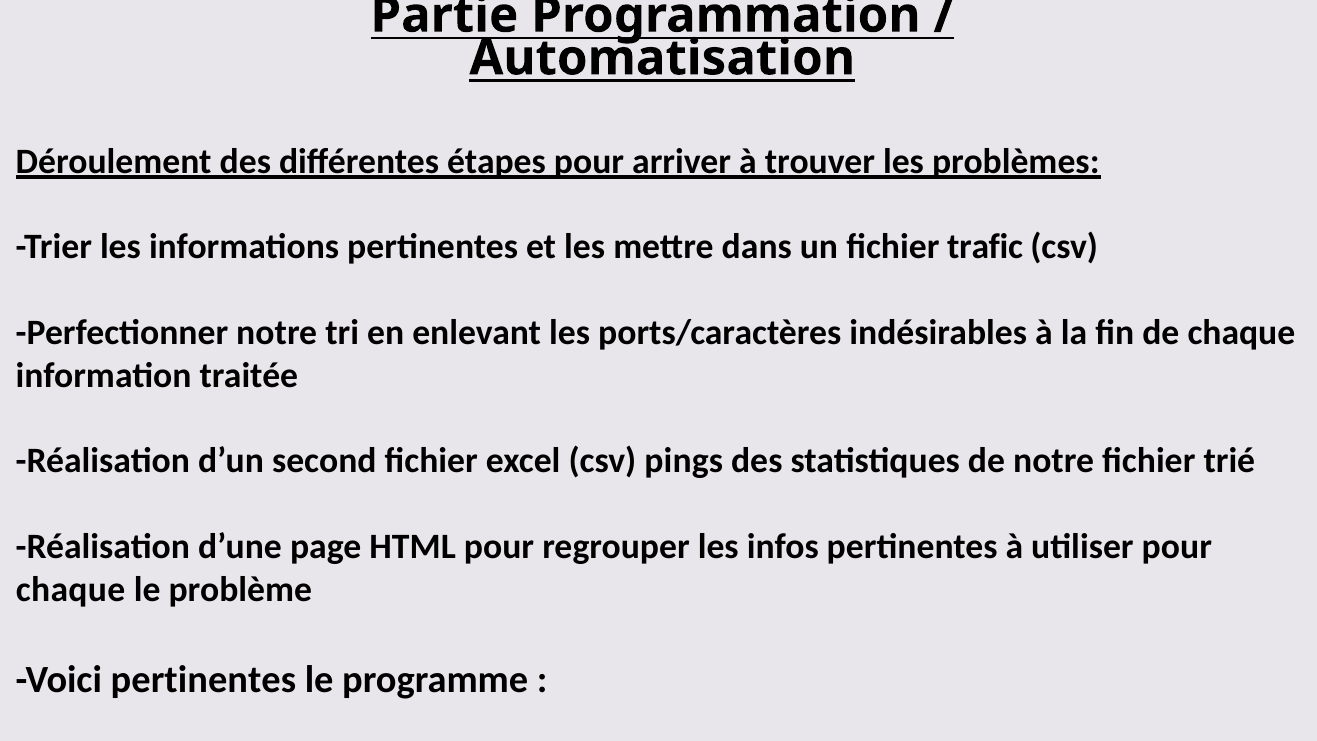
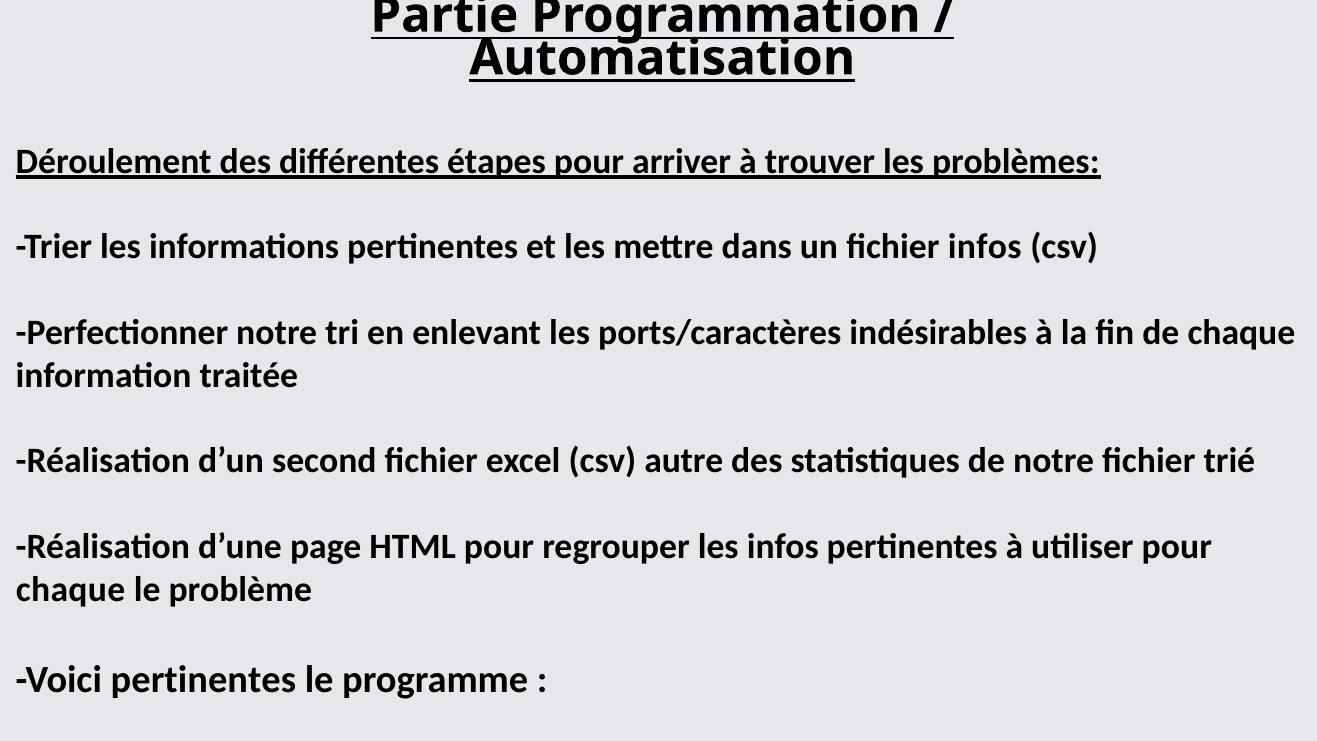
fichier trafic: trafic -> infos
pings: pings -> autre
